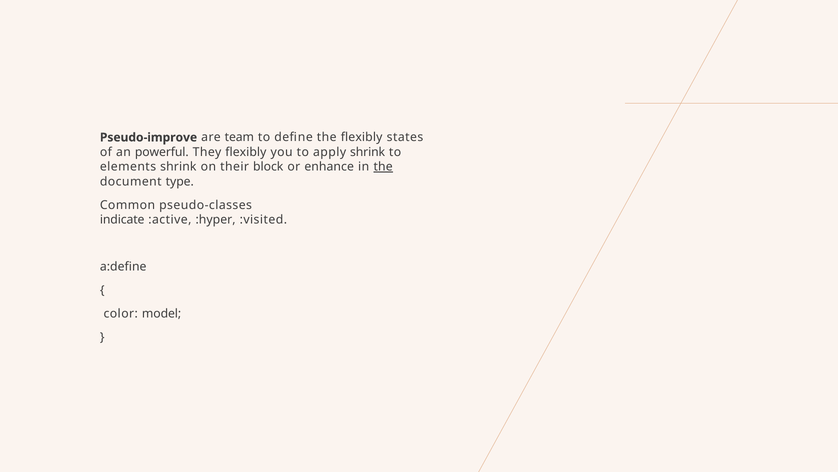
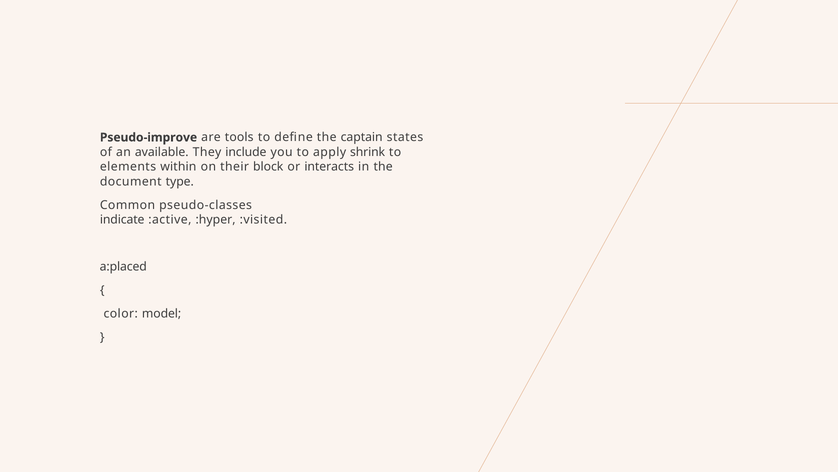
team: team -> tools
the flexibly: flexibly -> captain
powerful: powerful -> available
They flexibly: flexibly -> include
elements shrink: shrink -> within
enhance: enhance -> interacts
the at (383, 167) underline: present -> none
a:define: a:define -> a:placed
